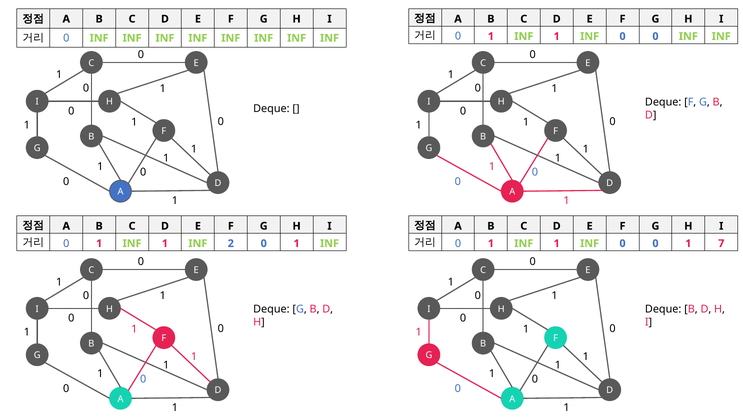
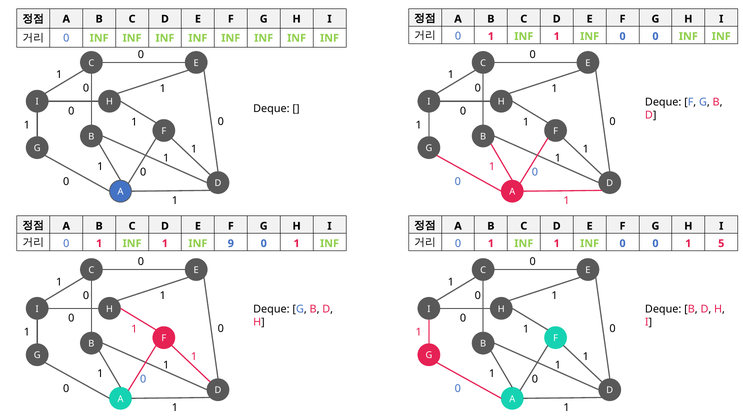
2: 2 -> 9
7: 7 -> 5
